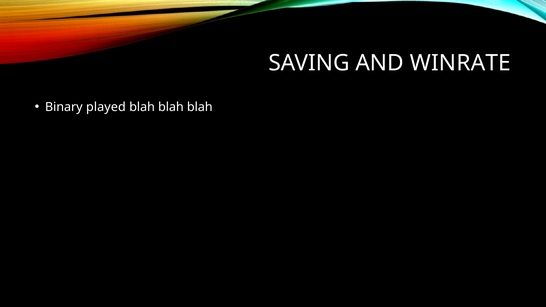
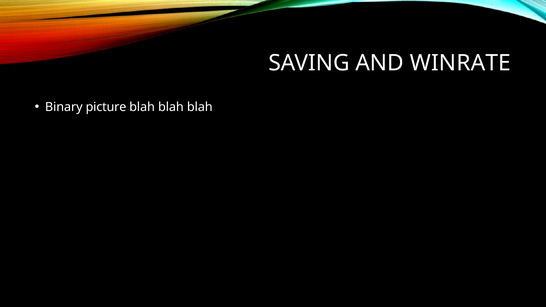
played: played -> picture
